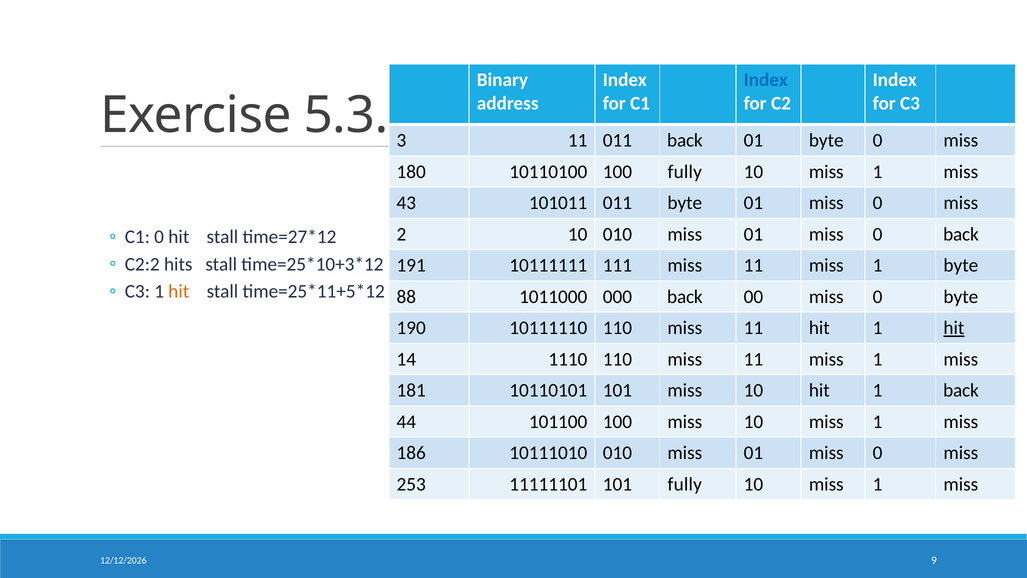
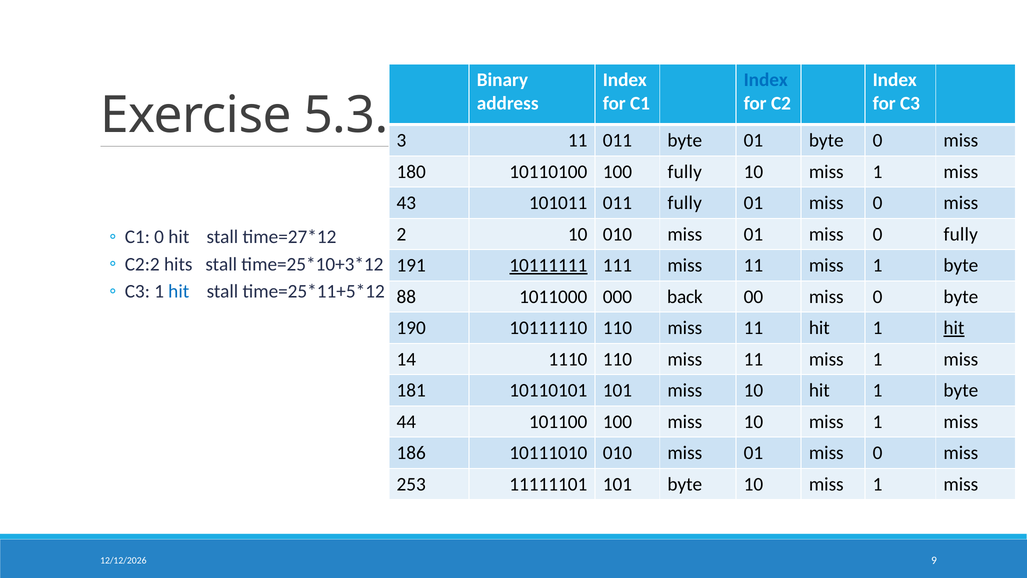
011 back: back -> byte
011 byte: byte -> fully
0 back: back -> fully
10111111 underline: none -> present
hit at (179, 291) colour: orange -> blue
hit 1 back: back -> byte
101 fully: fully -> byte
